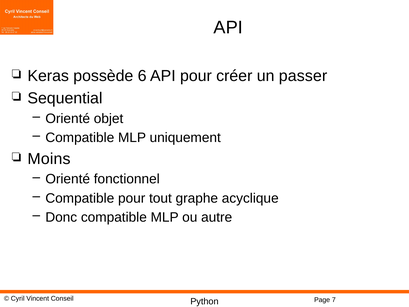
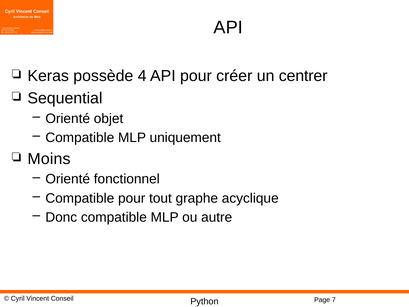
6: 6 -> 4
passer: passer -> centrer
